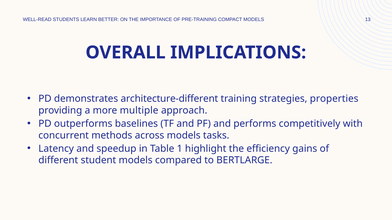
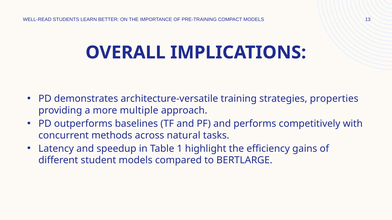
architecture-different: architecture-different -> architecture-versatile
across models: models -> natural
